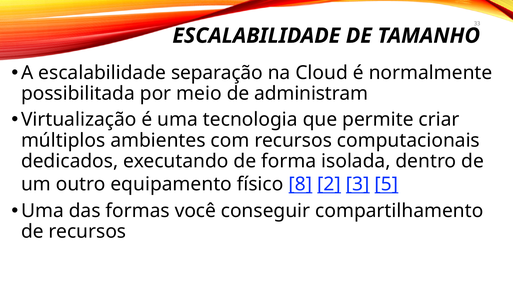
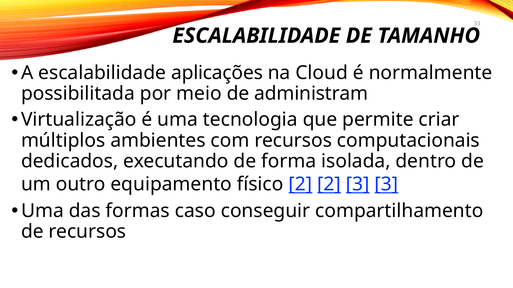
separação: separação -> aplicações
físico 8: 8 -> 2
3 5: 5 -> 3
você: você -> caso
